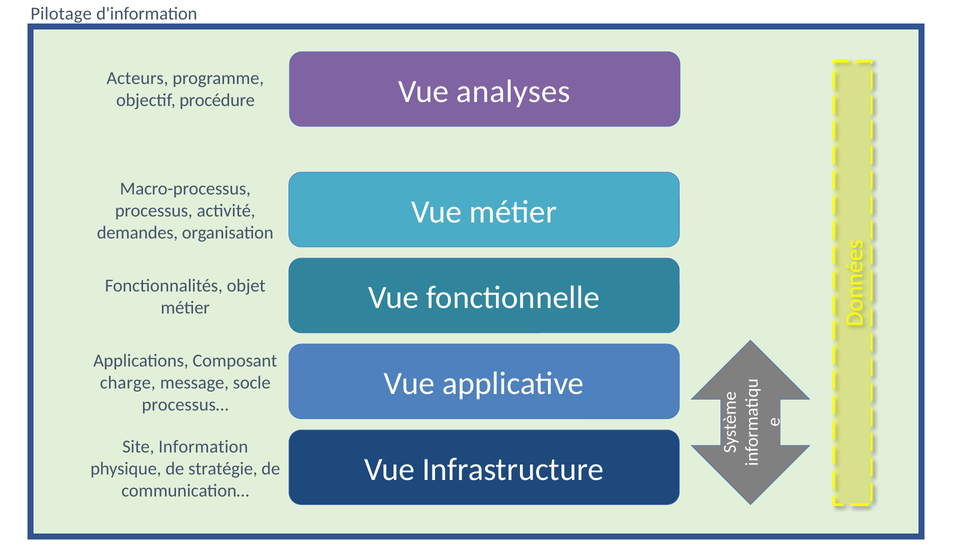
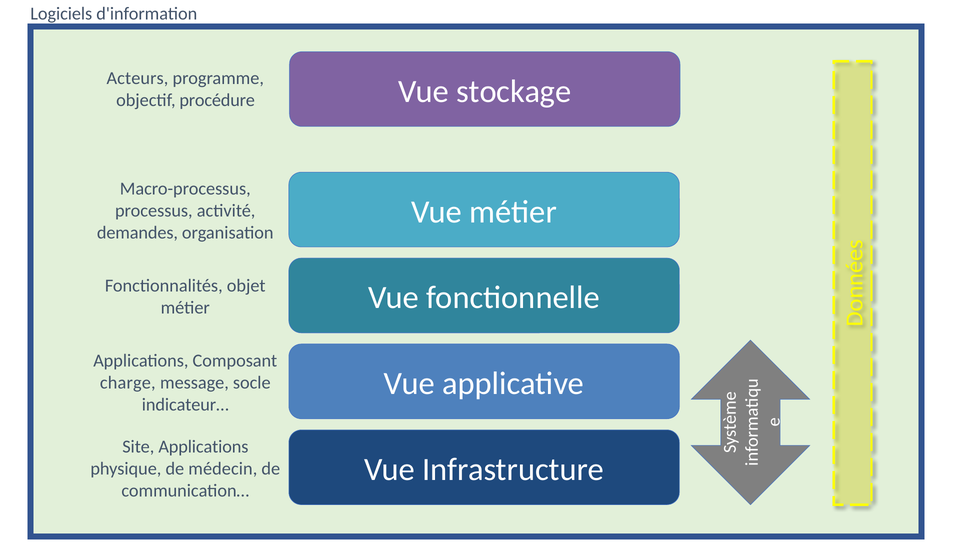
Pilotage: Pilotage -> Logiciels
analyses: analyses -> stockage
processus…: processus… -> indicateur…
Site Information: Information -> Applications
stratégie: stratégie -> médecin
